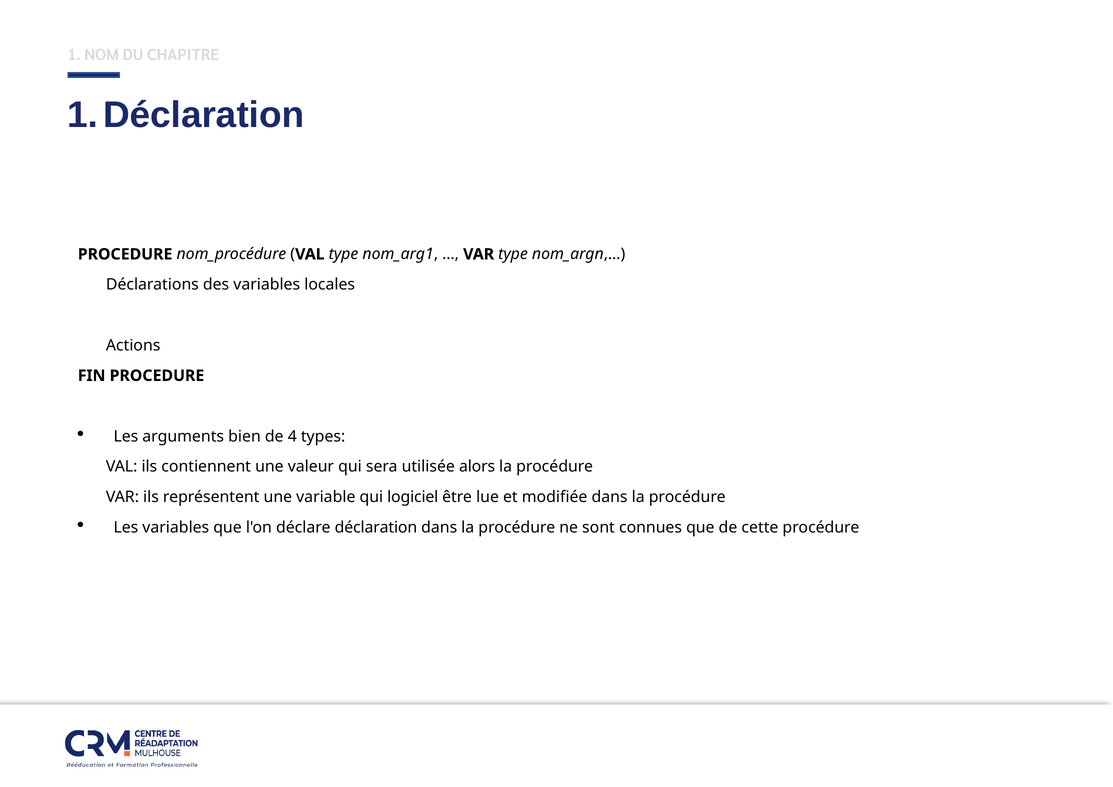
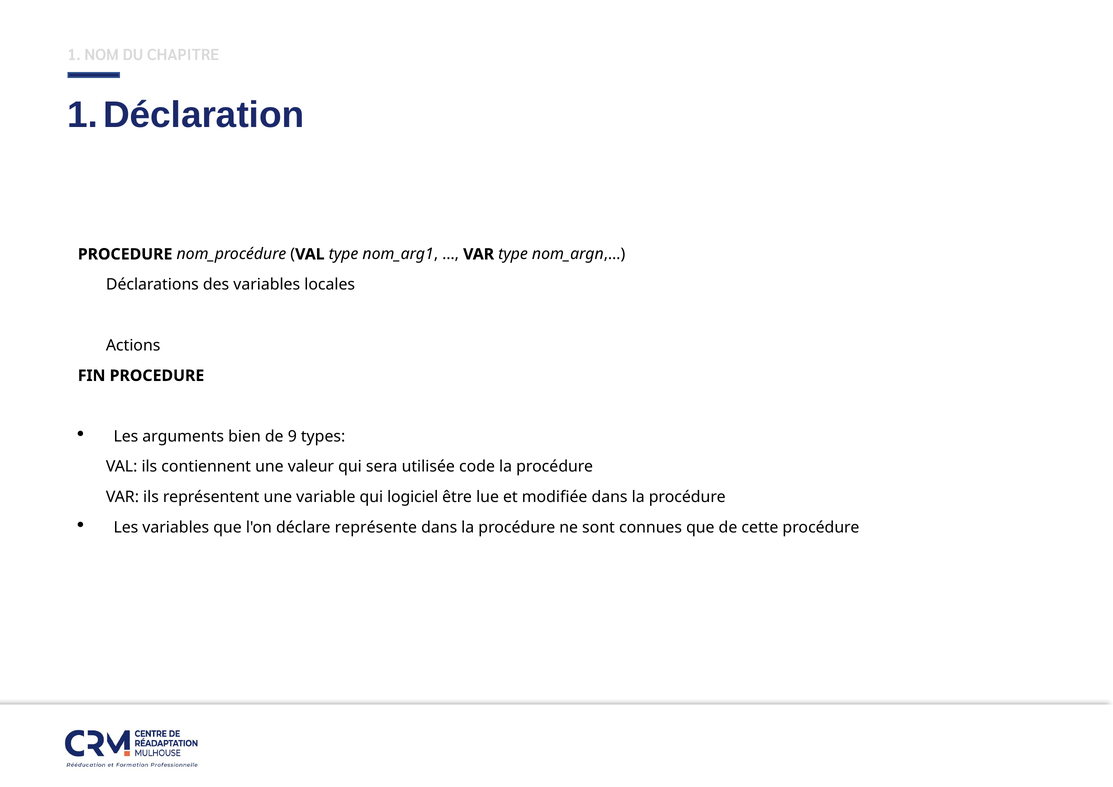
4: 4 -> 9
alors: alors -> code
déclaration: déclaration -> représente
